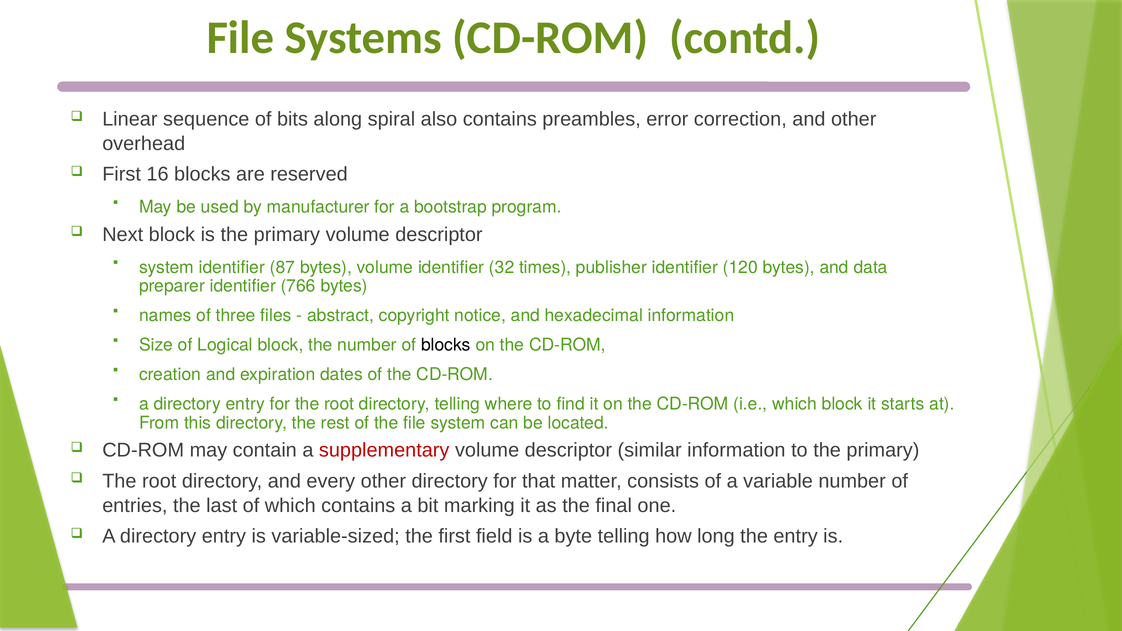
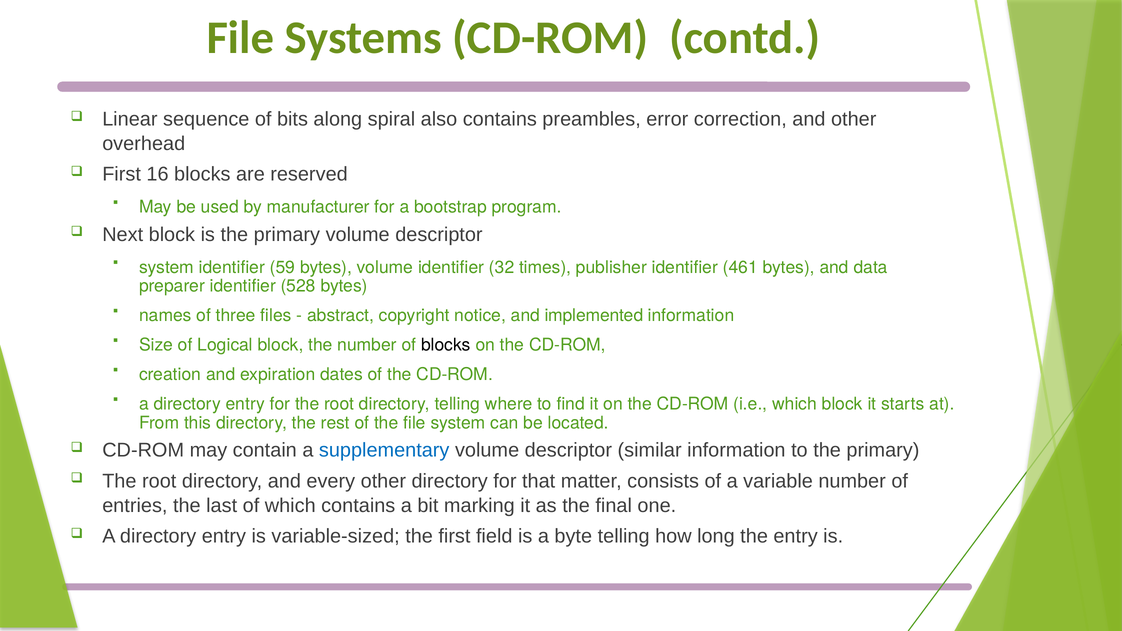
87: 87 -> 59
120: 120 -> 461
766: 766 -> 528
hexadecimal: hexadecimal -> implemented
supplementary colour: red -> blue
